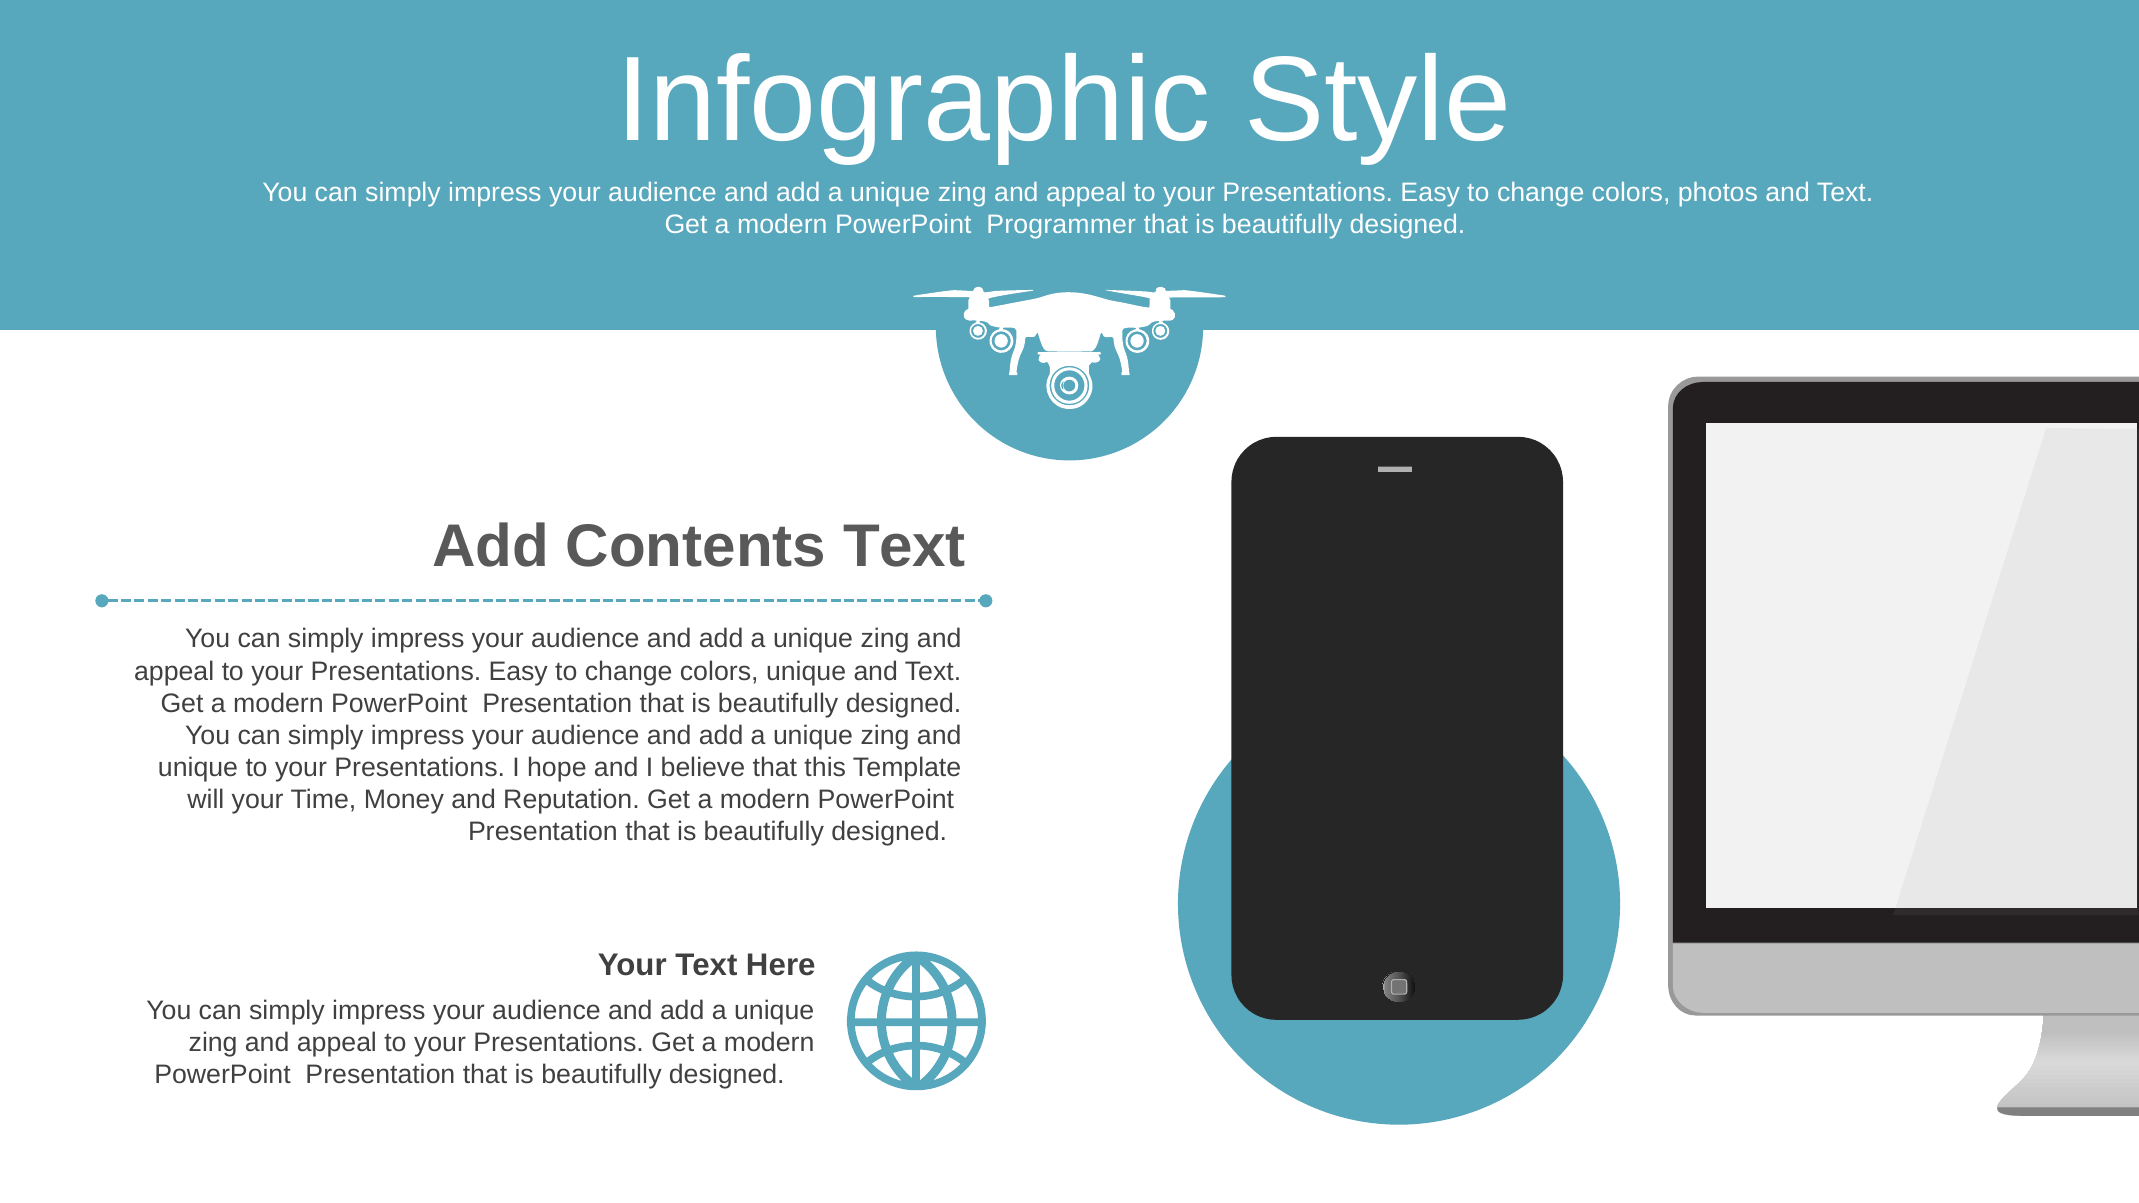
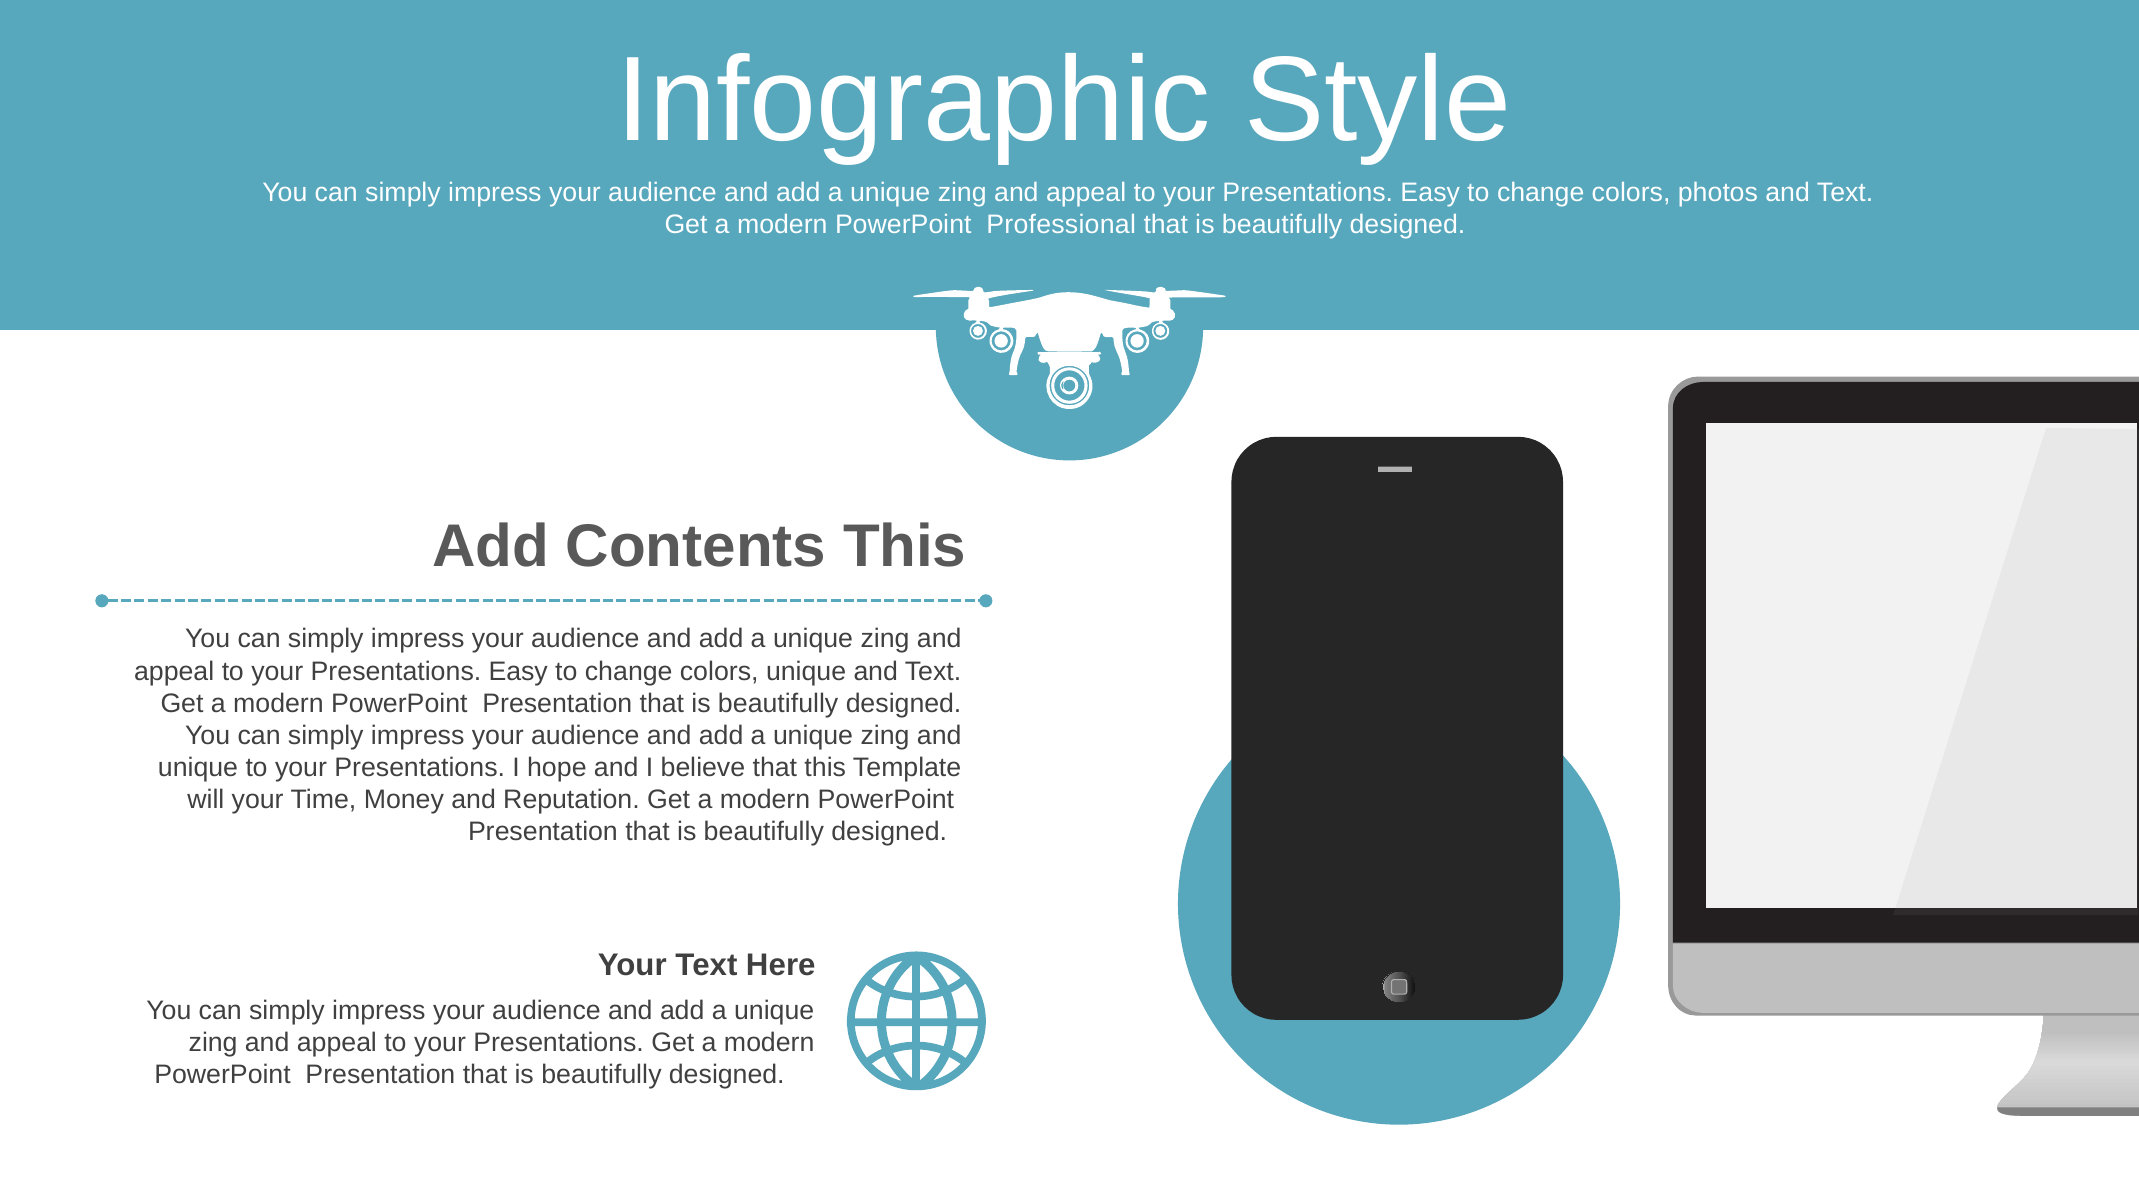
Programmer: Programmer -> Professional
Contents Text: Text -> This
